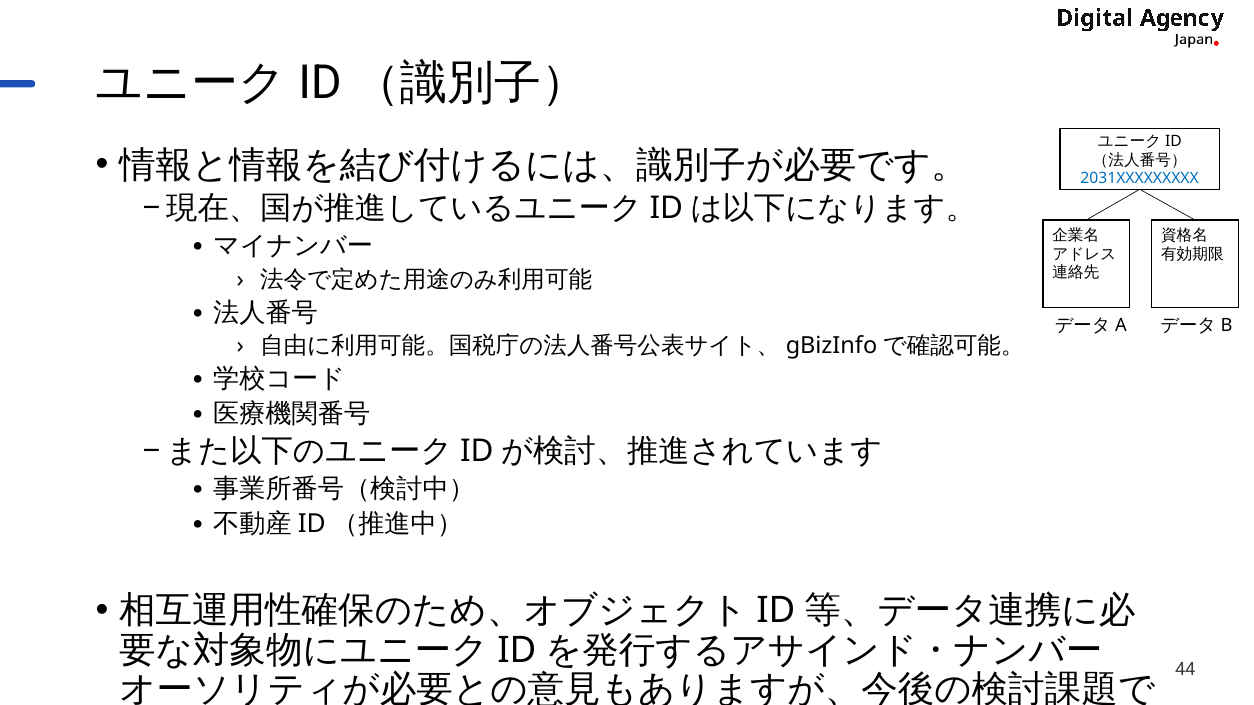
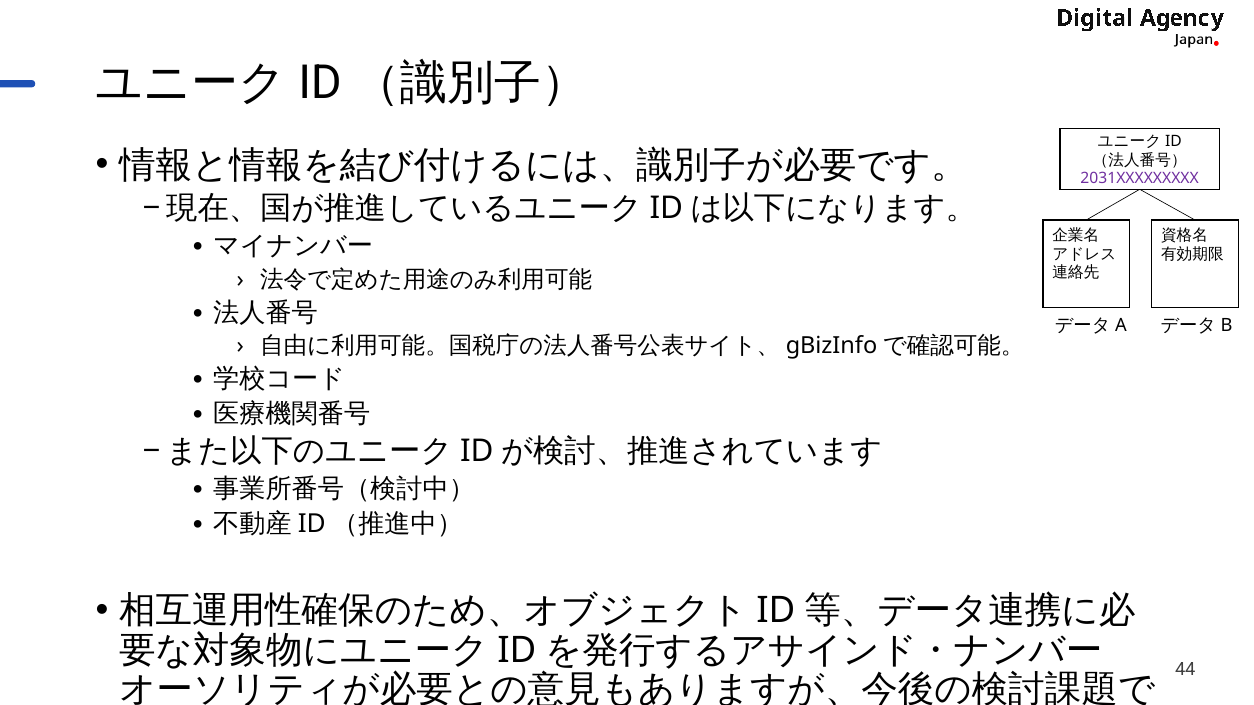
2031XXXXXXXXX colour: blue -> purple
